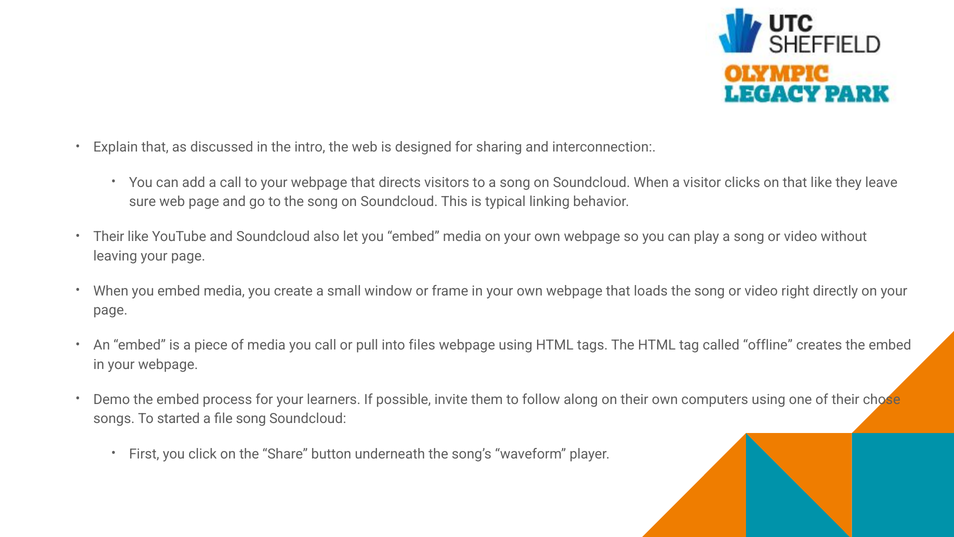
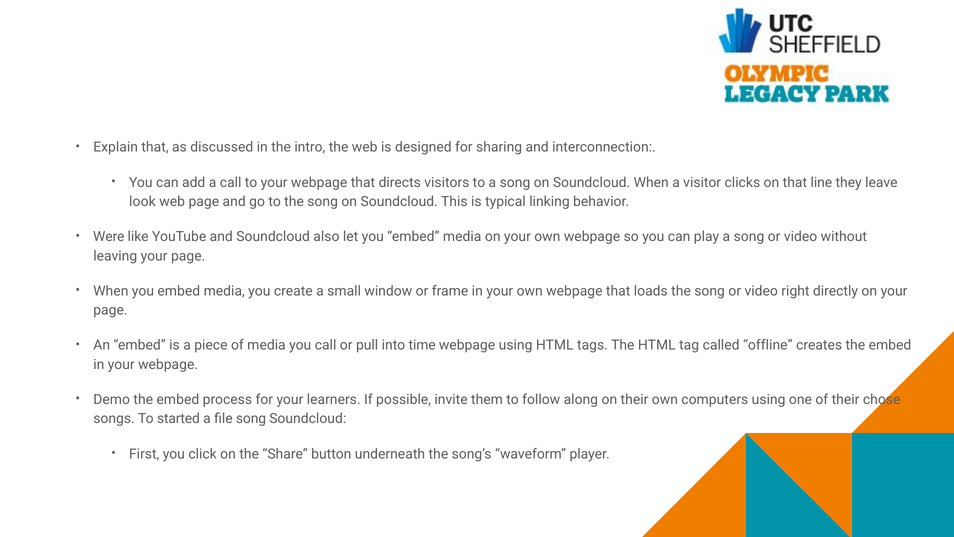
that like: like -> line
sure: sure -> look
Their at (109, 237): Their -> Were
files: files -> time
